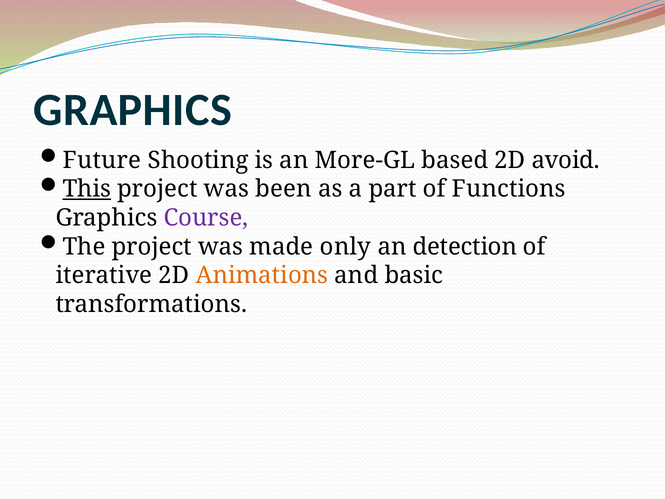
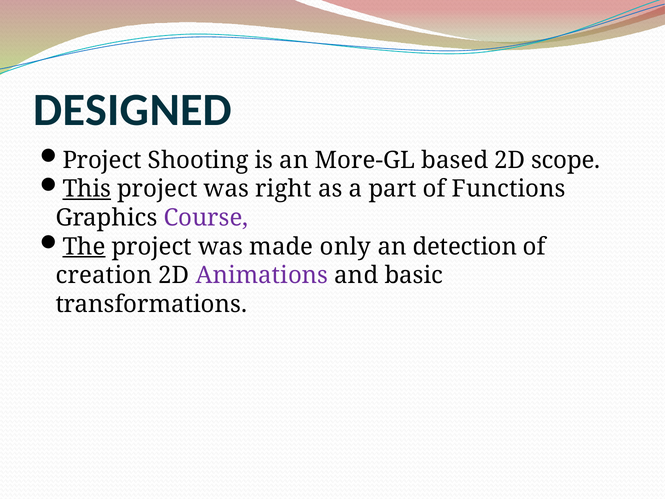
GRAPHICS at (133, 110): GRAPHICS -> DESIGNED
Future at (102, 160): Future -> Project
avoid: avoid -> scope
been: been -> right
The underline: none -> present
iterative: iterative -> creation
Animations colour: orange -> purple
